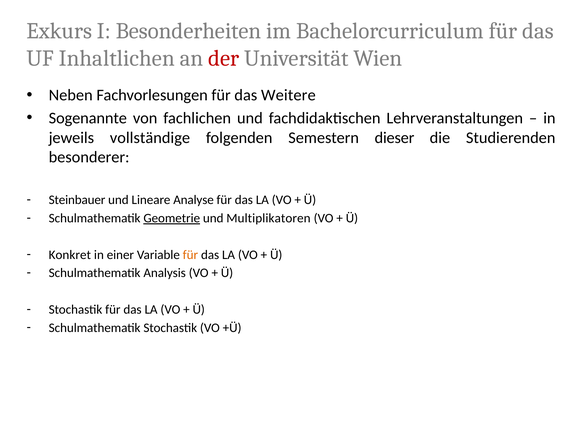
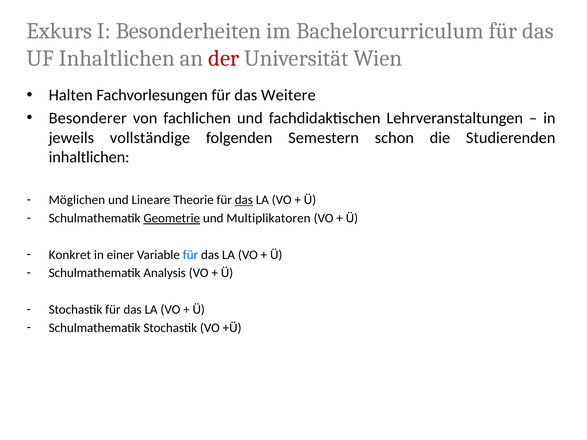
Neben: Neben -> Halten
Sogenannte: Sogenannte -> Besonderer
dieser: dieser -> schon
besonderer at (89, 157): besonderer -> inhaltlichen
Steinbauer: Steinbauer -> Möglichen
Analyse: Analyse -> Theorie
das at (244, 200) underline: none -> present
für at (190, 255) colour: orange -> blue
